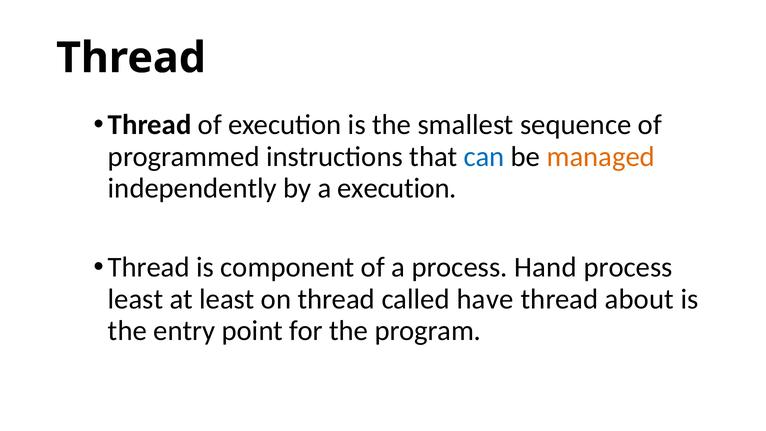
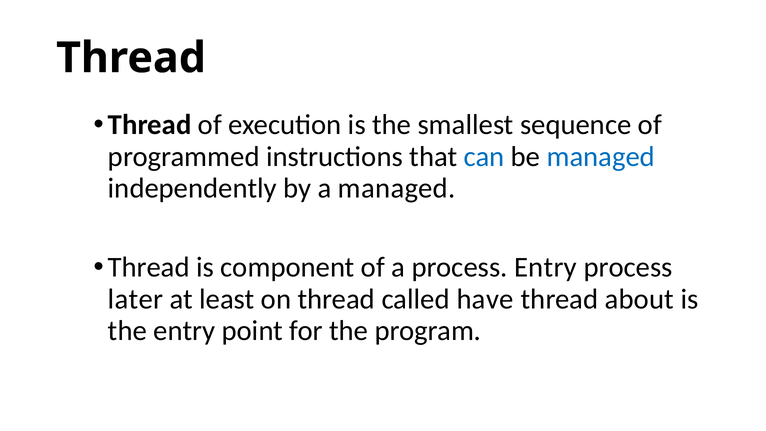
managed at (601, 156) colour: orange -> blue
a execution: execution -> managed
process Hand: Hand -> Entry
least at (136, 299): least -> later
